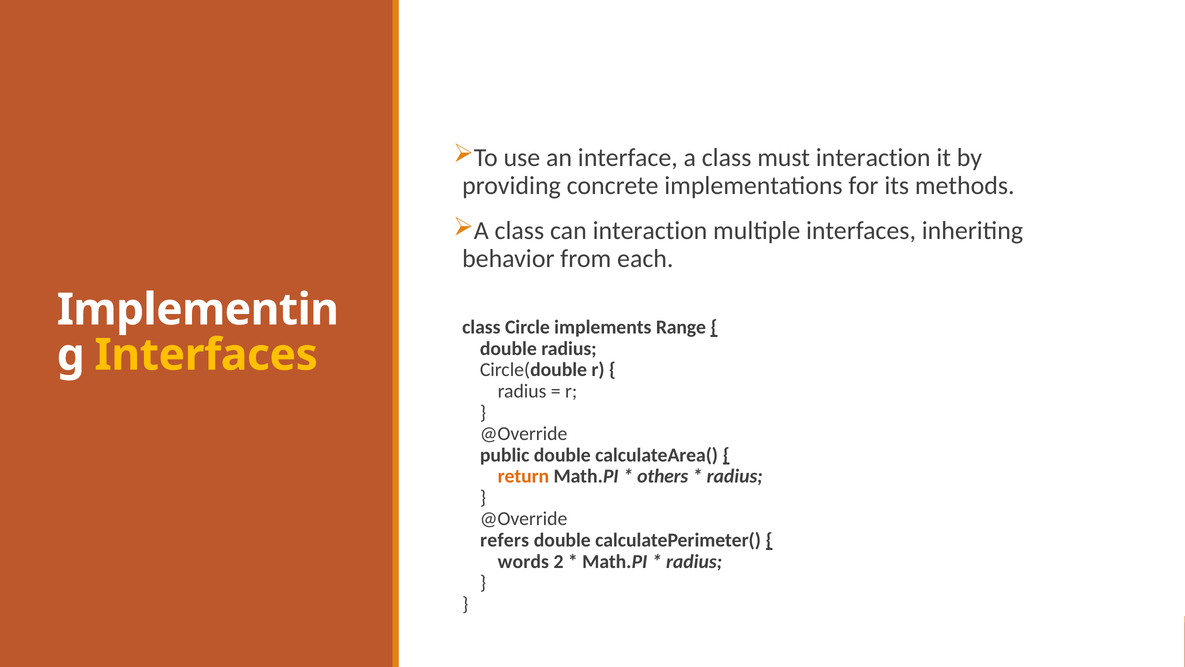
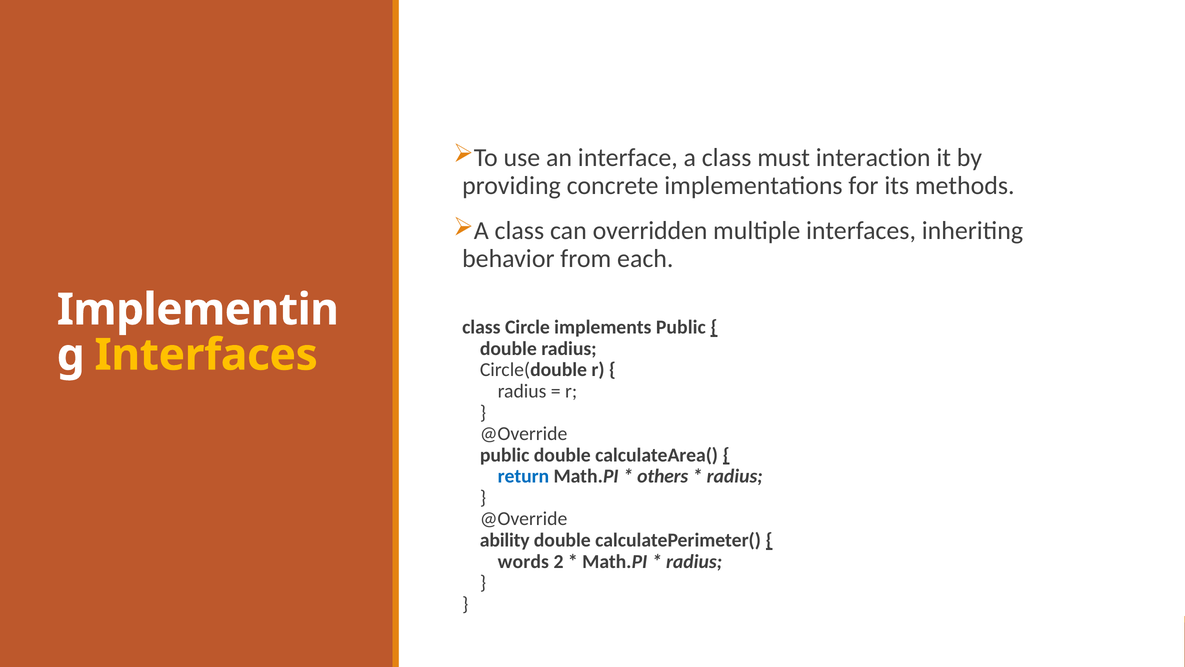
can interaction: interaction -> overridden
implements Range: Range -> Public
return colour: orange -> blue
refers: refers -> ability
